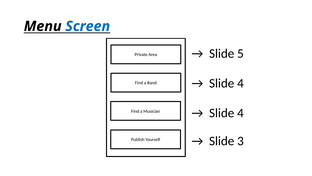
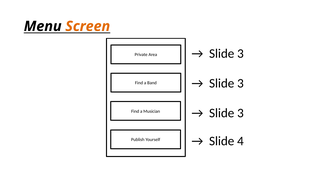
Screen colour: blue -> orange
5 at (240, 53): 5 -> 3
4 at (240, 83): 4 -> 3
4 at (240, 113): 4 -> 3
3: 3 -> 4
